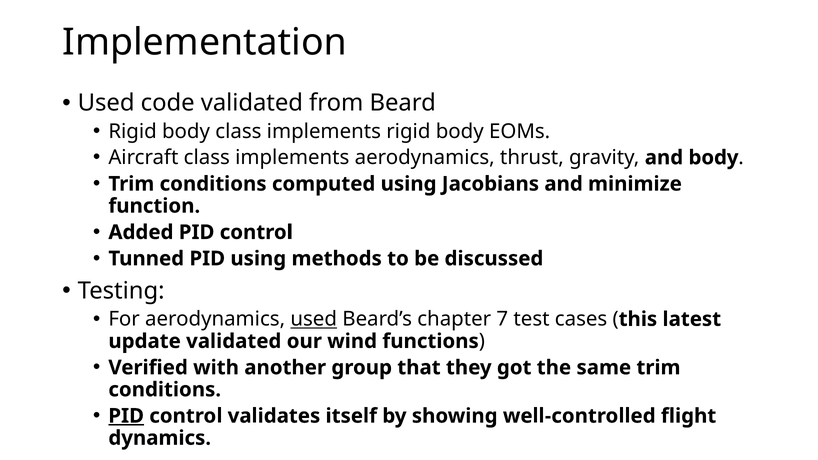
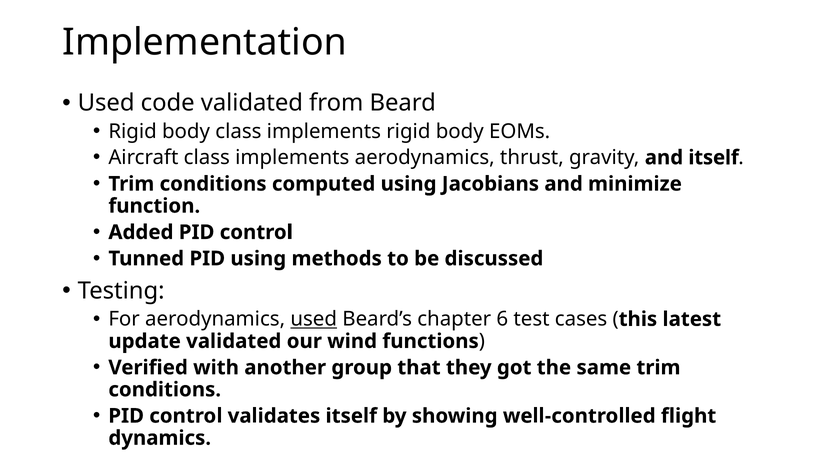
and body: body -> itself
7: 7 -> 6
PID at (126, 416) underline: present -> none
